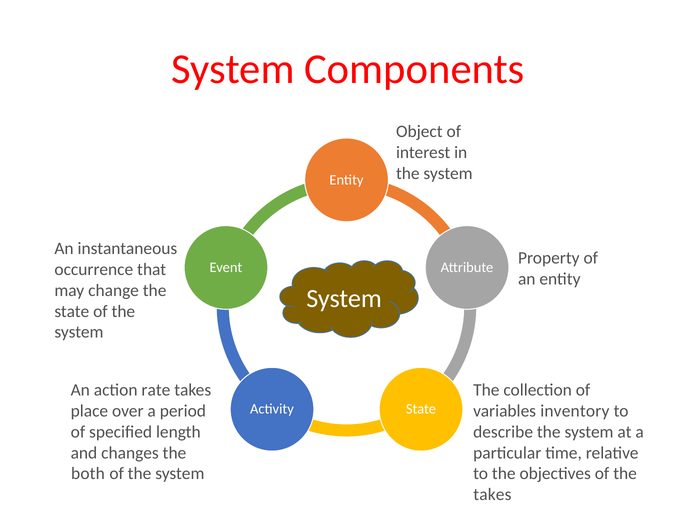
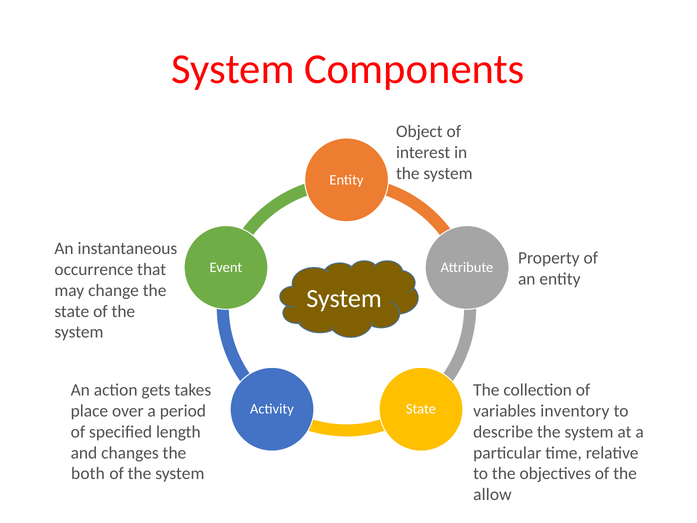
rate: rate -> gets
takes at (492, 494): takes -> allow
